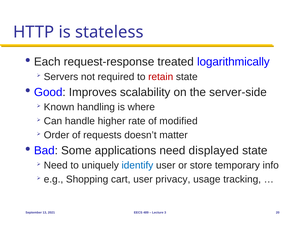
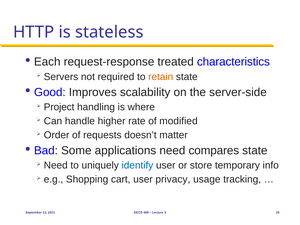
logarithmically: logarithmically -> characteristics
retain colour: red -> orange
Known: Known -> Project
displayed: displayed -> compares
